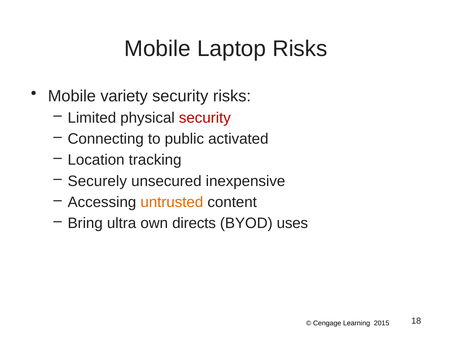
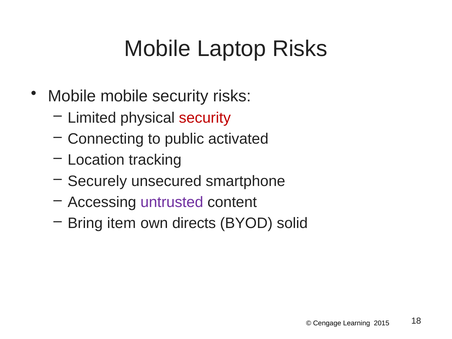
Mobile variety: variety -> mobile
inexpensive: inexpensive -> smartphone
untrusted colour: orange -> purple
ultra: ultra -> item
uses: uses -> solid
